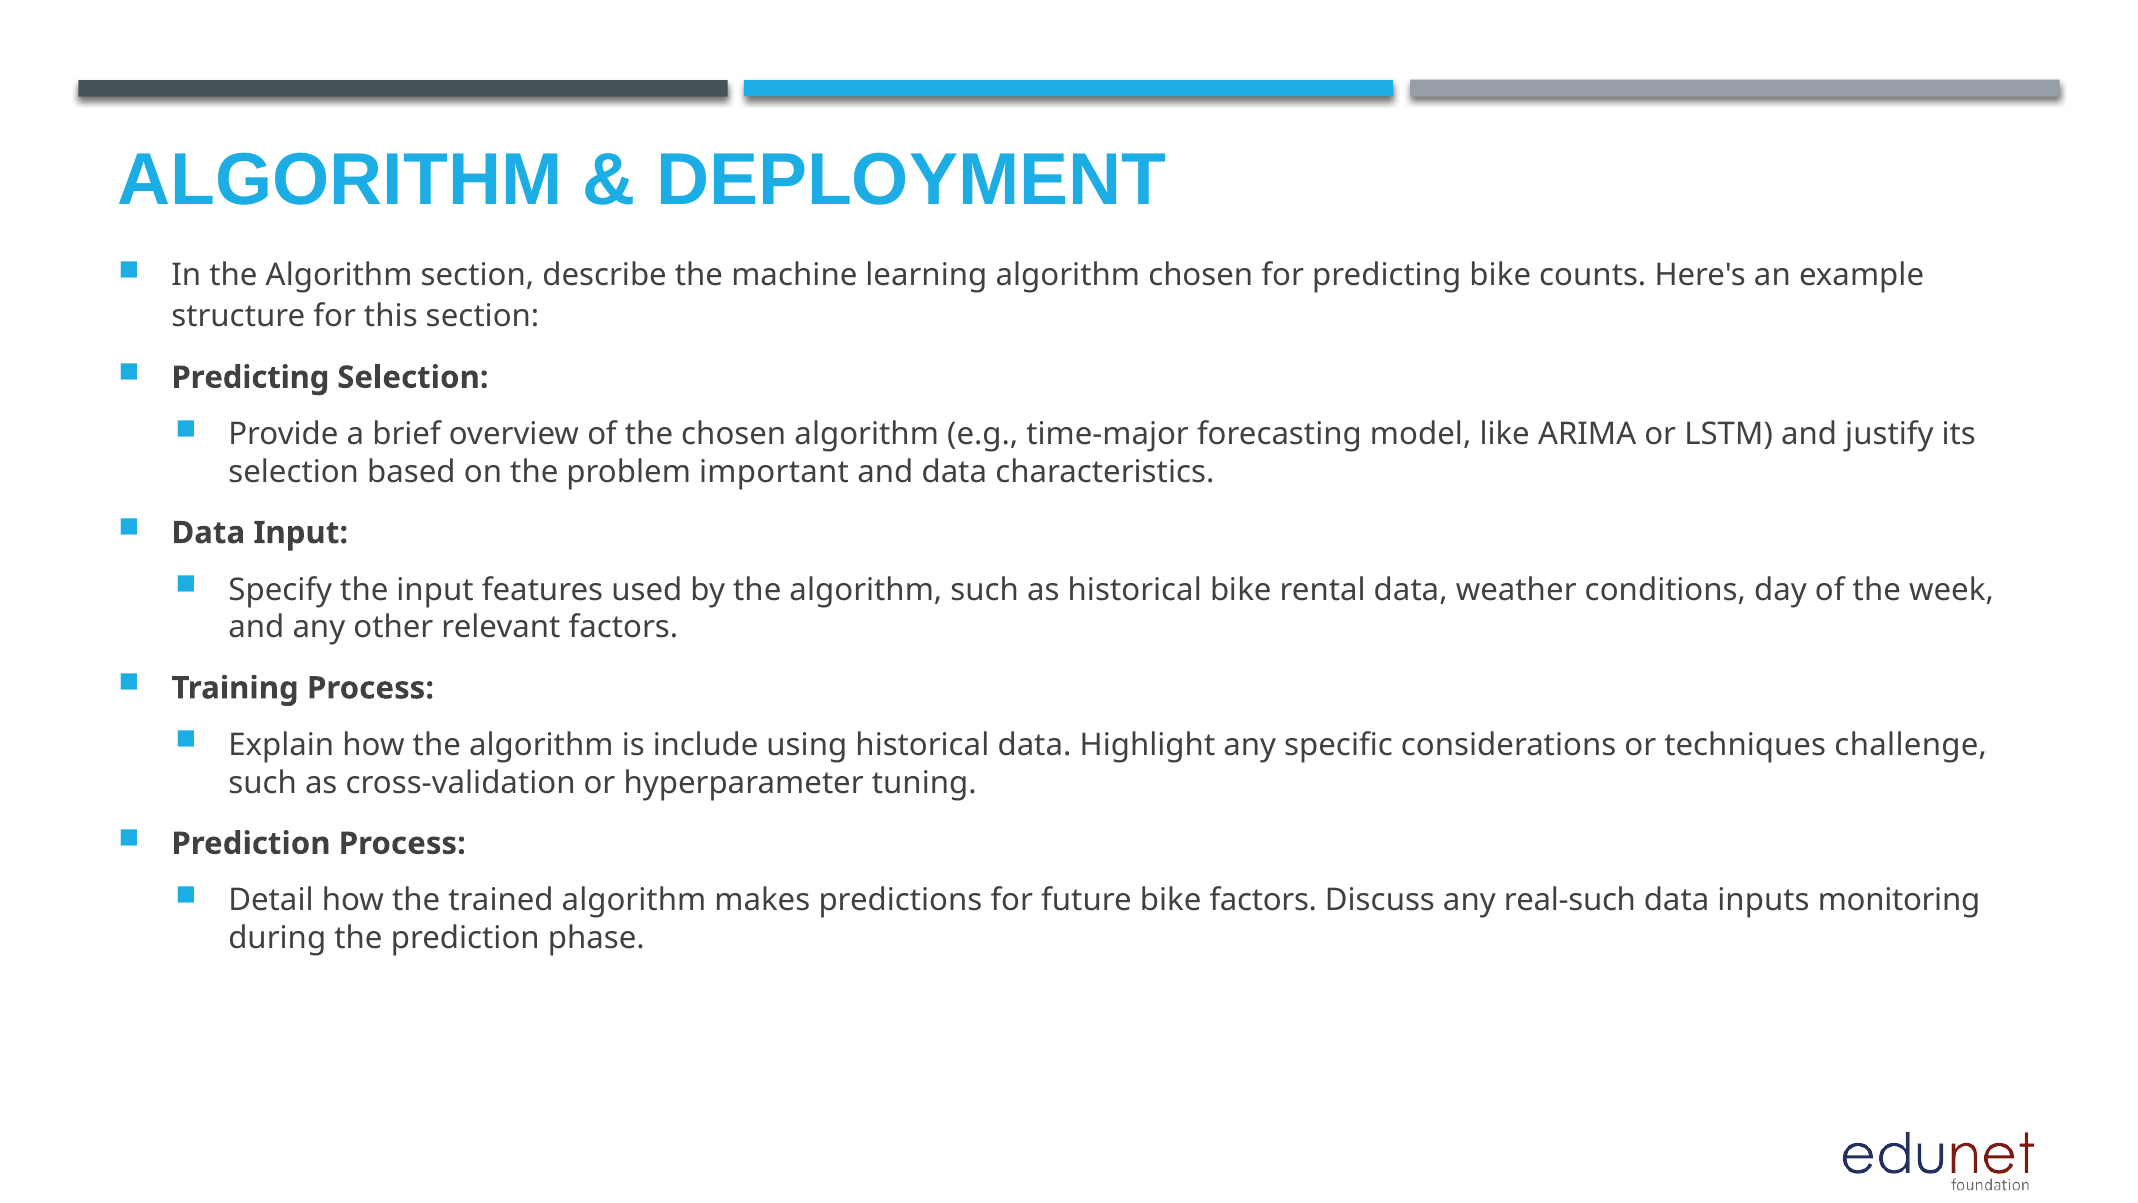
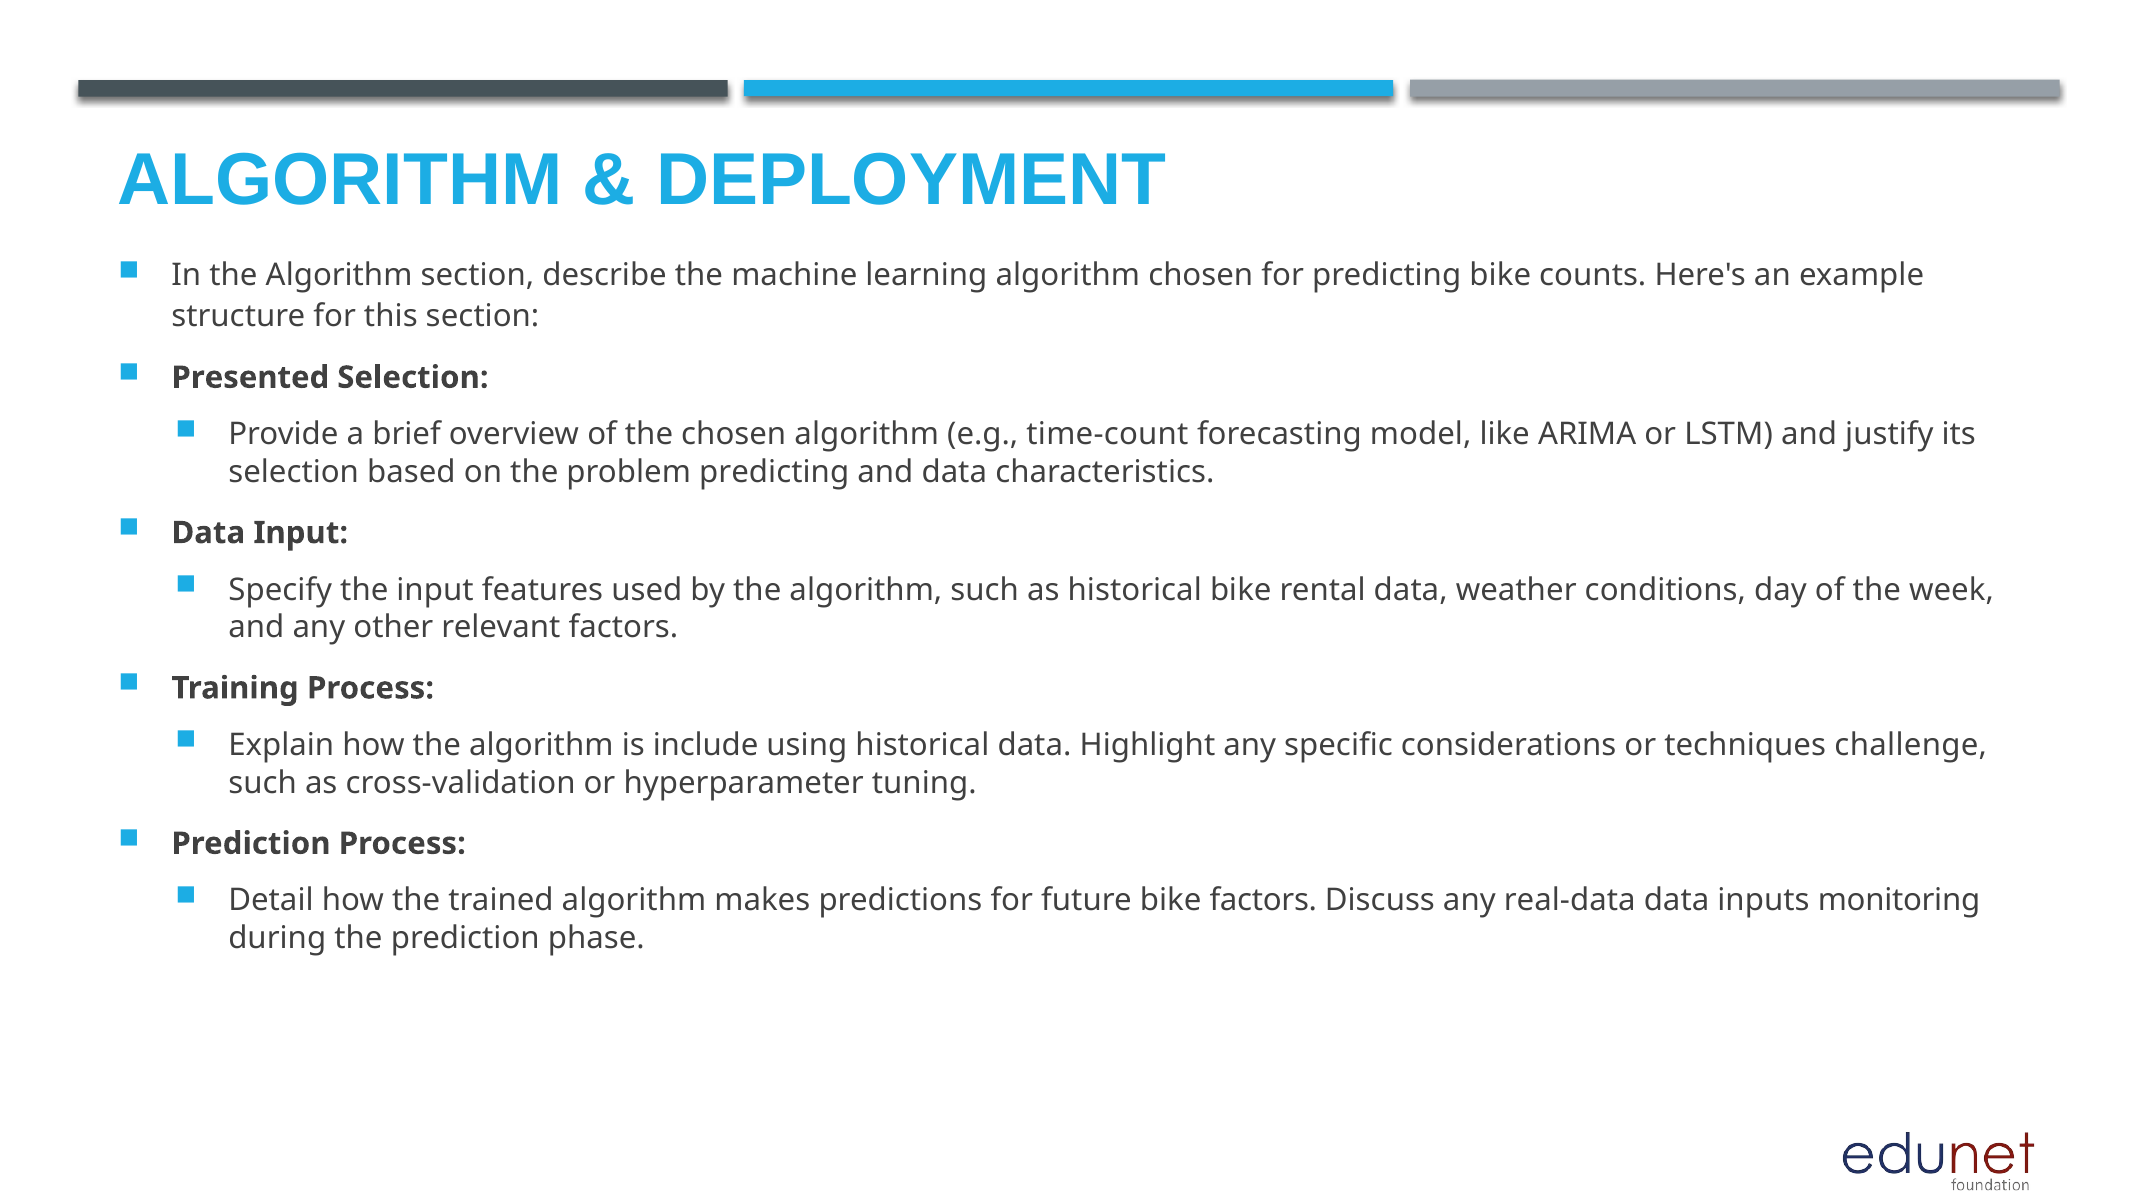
Predicting at (250, 377): Predicting -> Presented
time-major: time-major -> time-count
problem important: important -> predicting
real-such: real-such -> real-data
